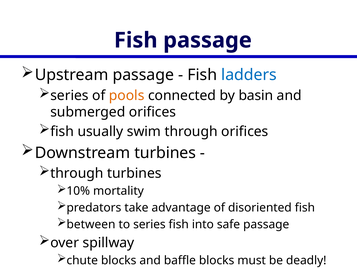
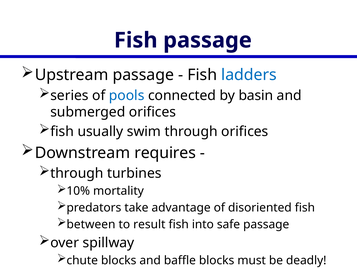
pools colour: orange -> blue
Downstream turbines: turbines -> requires
to series: series -> result
